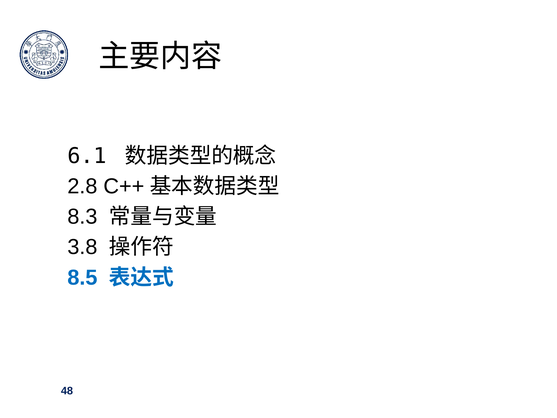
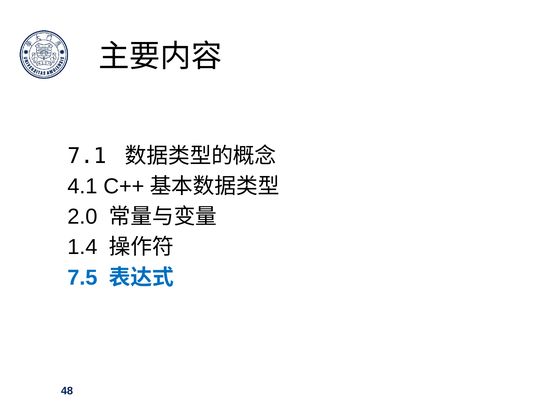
6.1: 6.1 -> 7.1
2.8: 2.8 -> 4.1
8.3: 8.3 -> 2.0
3.8: 3.8 -> 1.4
8.5: 8.5 -> 7.5
